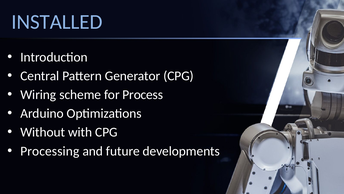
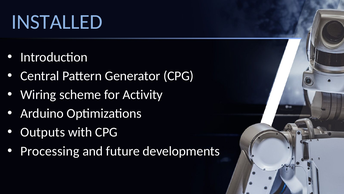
Process: Process -> Activity
Without: Without -> Outputs
